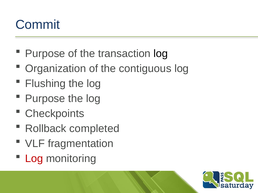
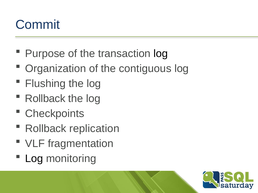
Purpose at (45, 99): Purpose -> Rollback
completed: completed -> replication
Log at (34, 159) colour: red -> black
